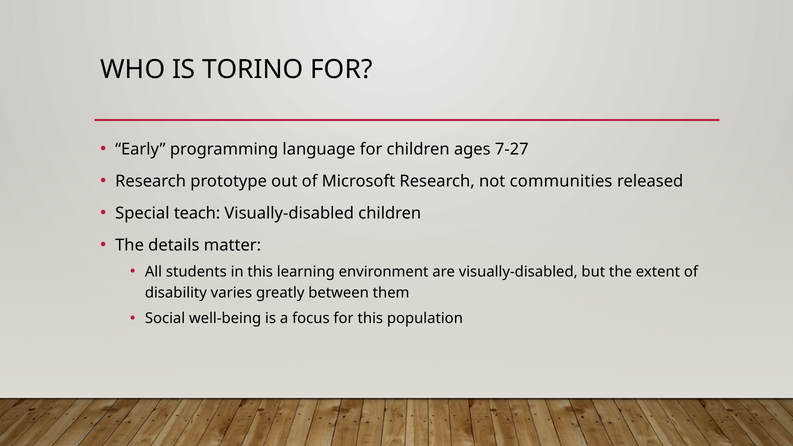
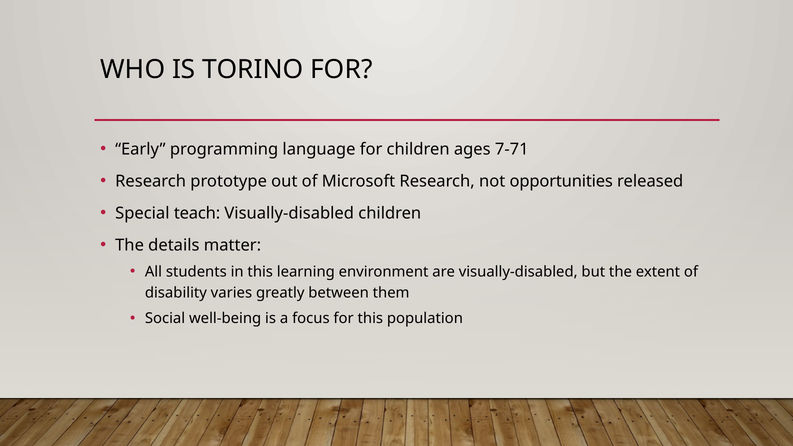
7-27: 7-27 -> 7-71
communities: communities -> opportunities
